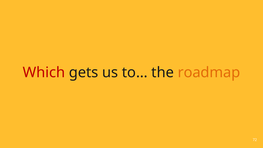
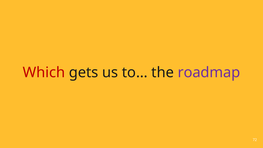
roadmap colour: orange -> purple
